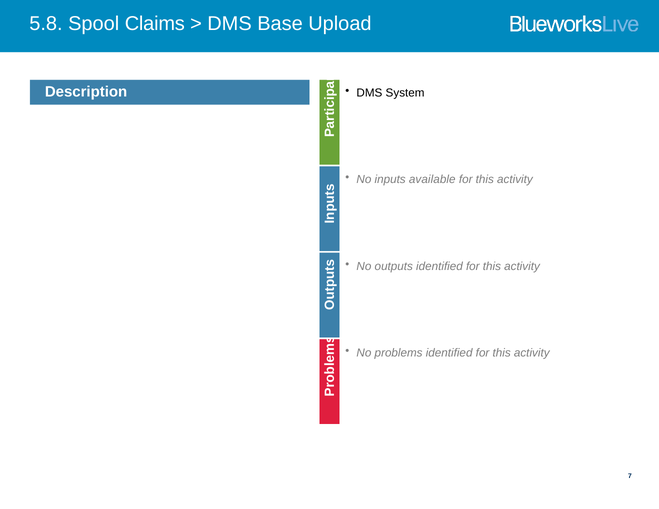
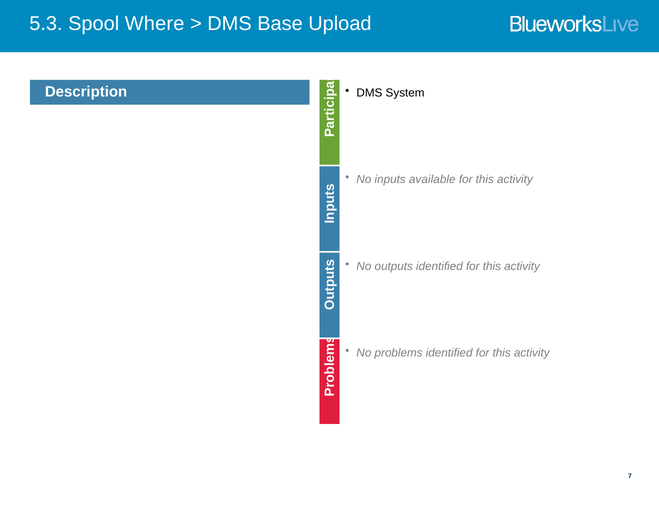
5.8: 5.8 -> 5.3
Claims: Claims -> Where
